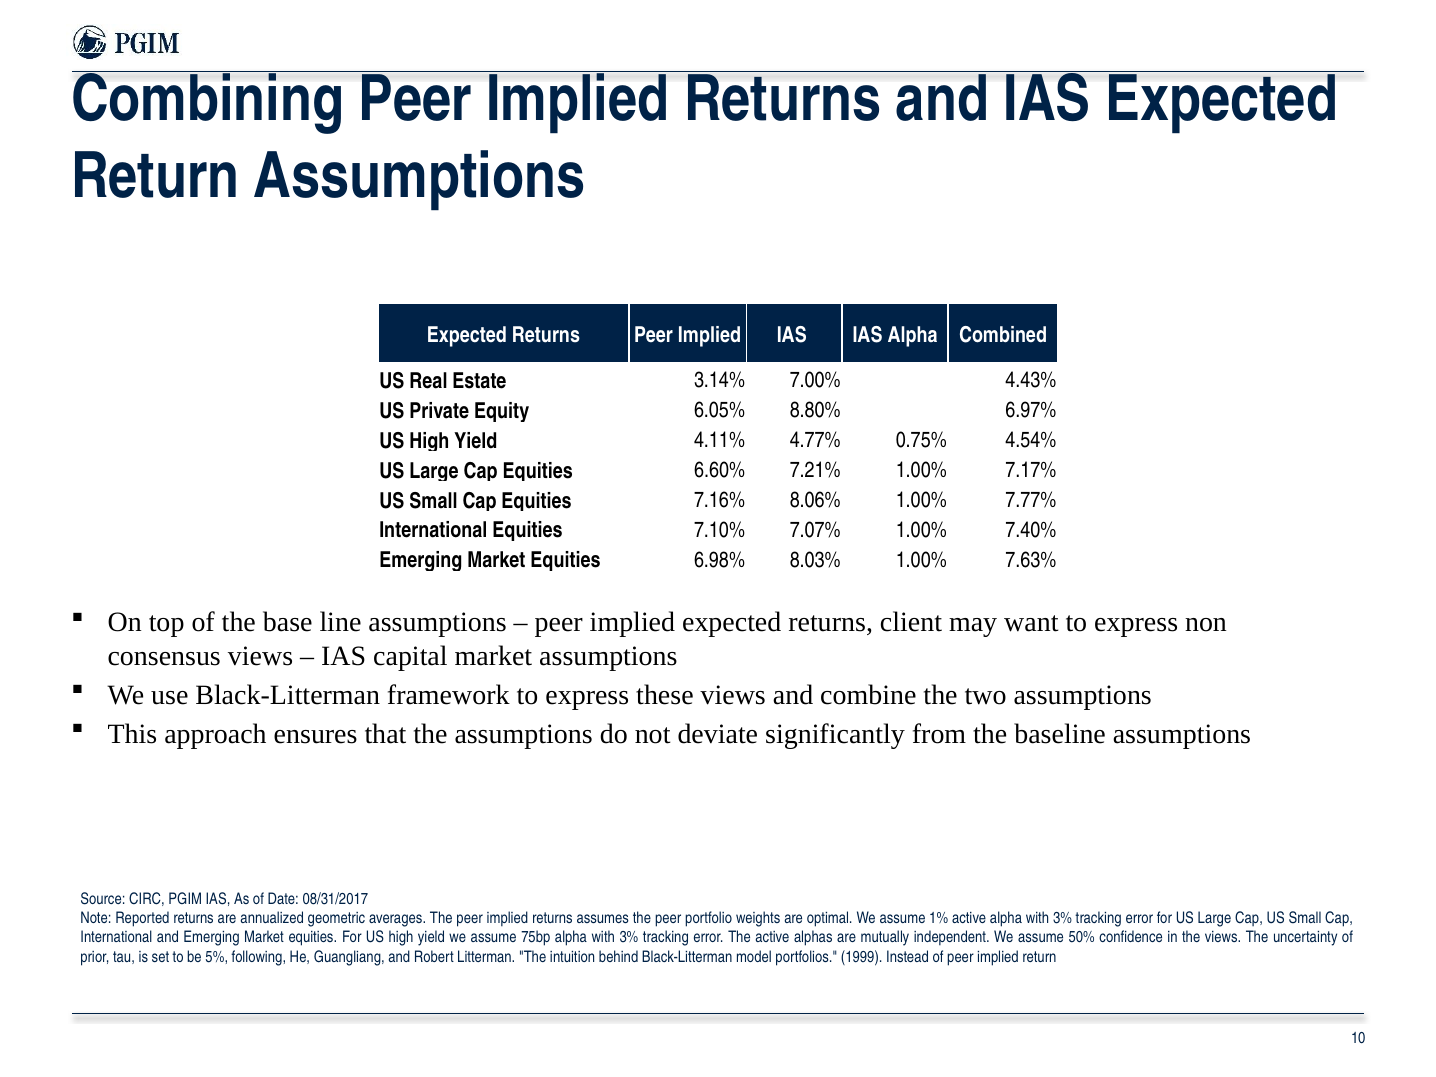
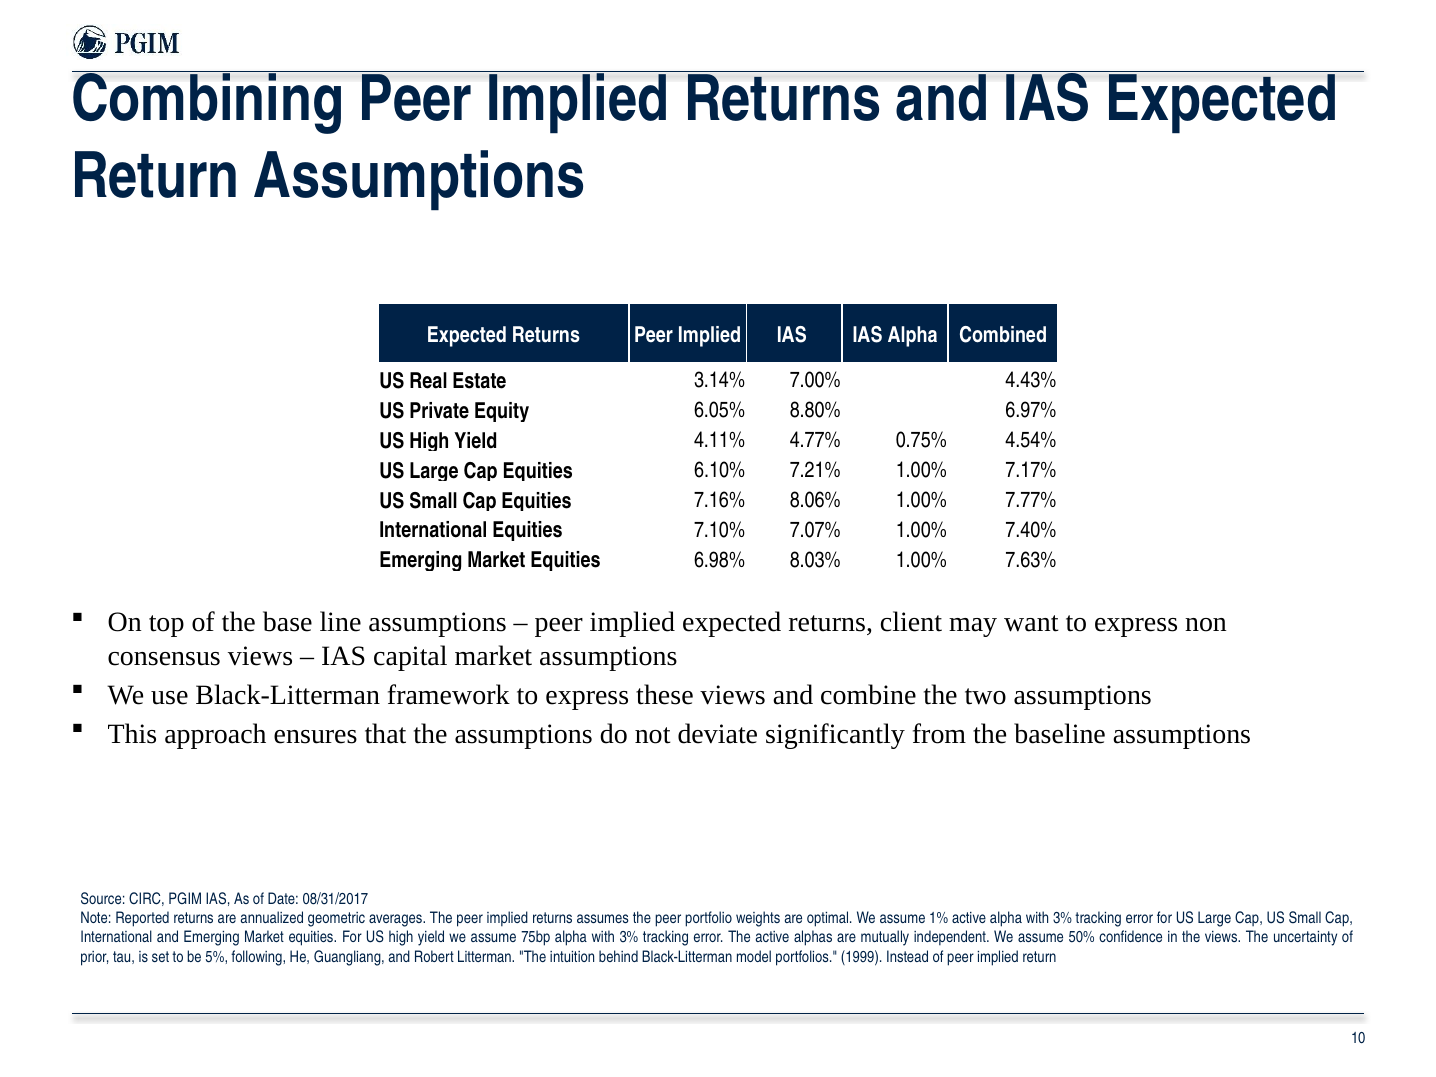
6.60%: 6.60% -> 6.10%
